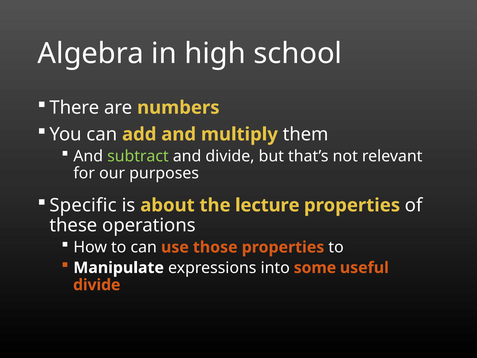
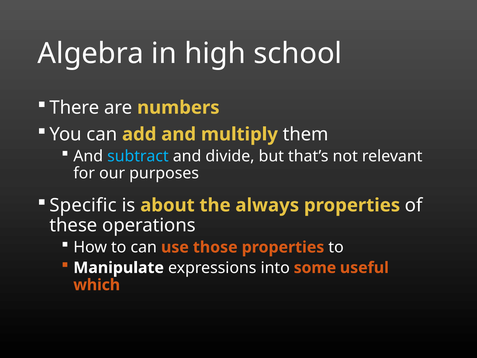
subtract colour: light green -> light blue
lecture: lecture -> always
divide at (97, 285): divide -> which
